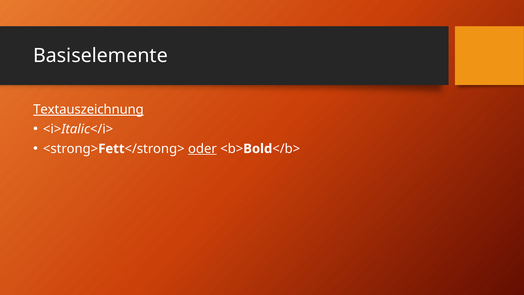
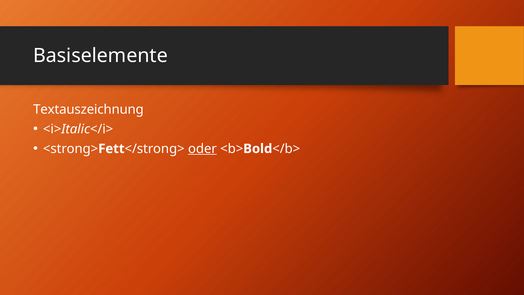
Textauszeichnung underline: present -> none
